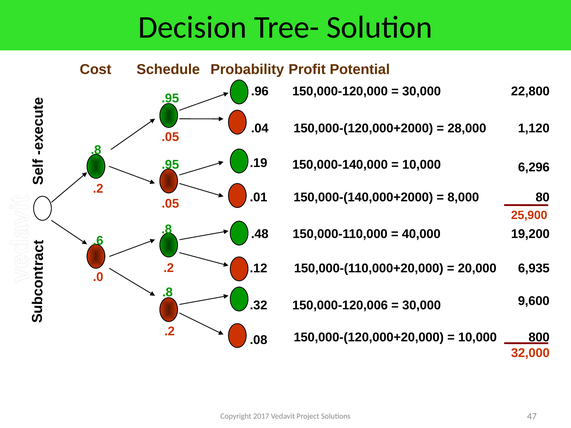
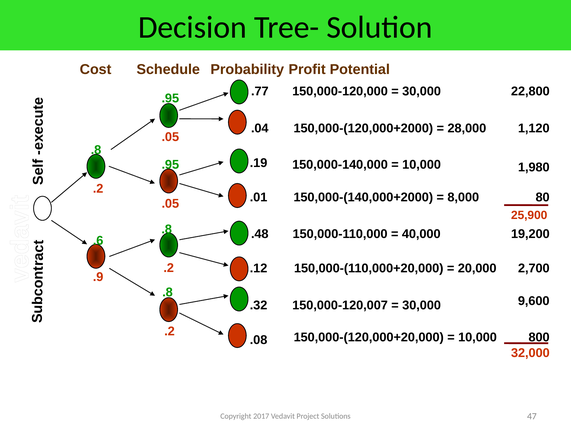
.96: .96 -> .77
6,296: 6,296 -> 1,980
6,935: 6,935 -> 2,700
.0: .0 -> .9
150,000-120,006: 150,000-120,006 -> 150,000-120,007
